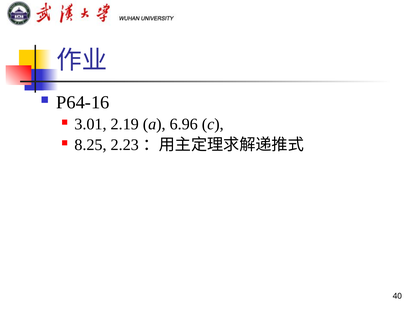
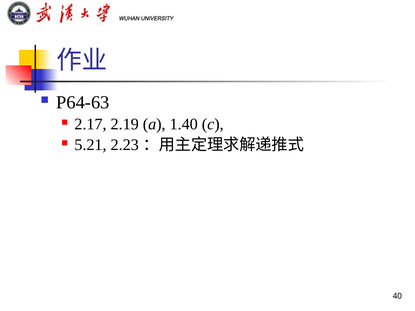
P64-16: P64-16 -> P64-63
3.01: 3.01 -> 2.17
6.96: 6.96 -> 1.40
8.25: 8.25 -> 5.21
